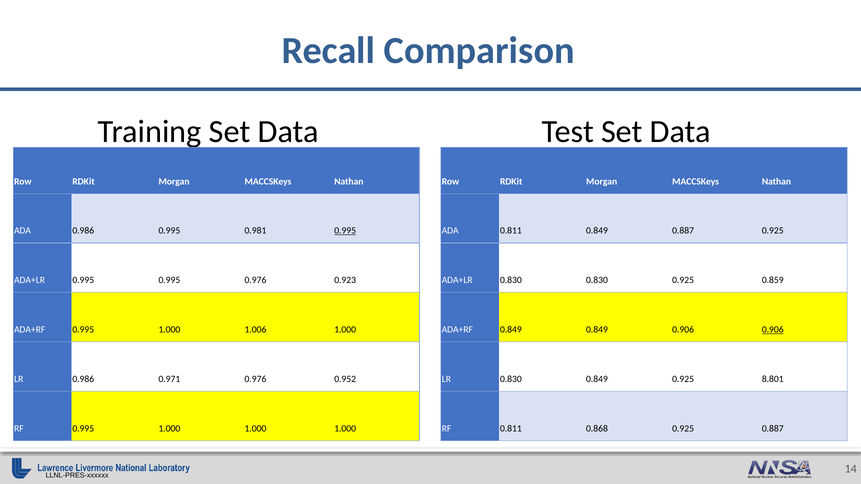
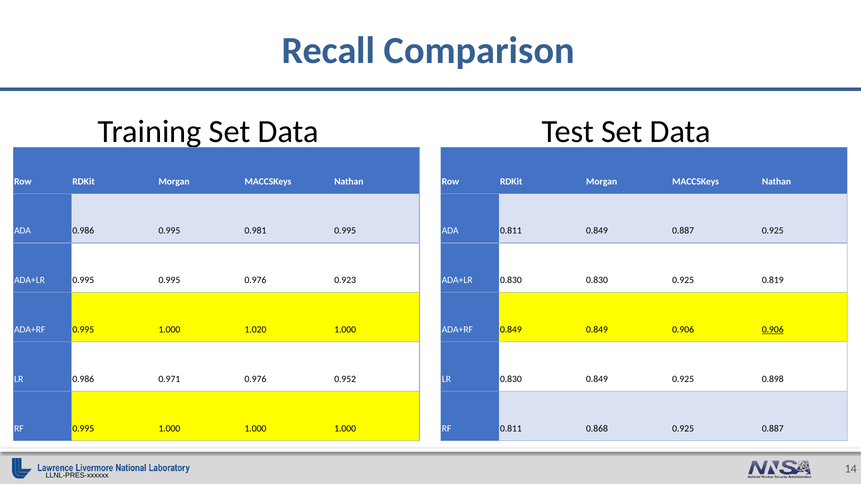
0.995 at (345, 231) underline: present -> none
0.859: 0.859 -> 0.819
1.006: 1.006 -> 1.020
8.801: 8.801 -> 0.898
